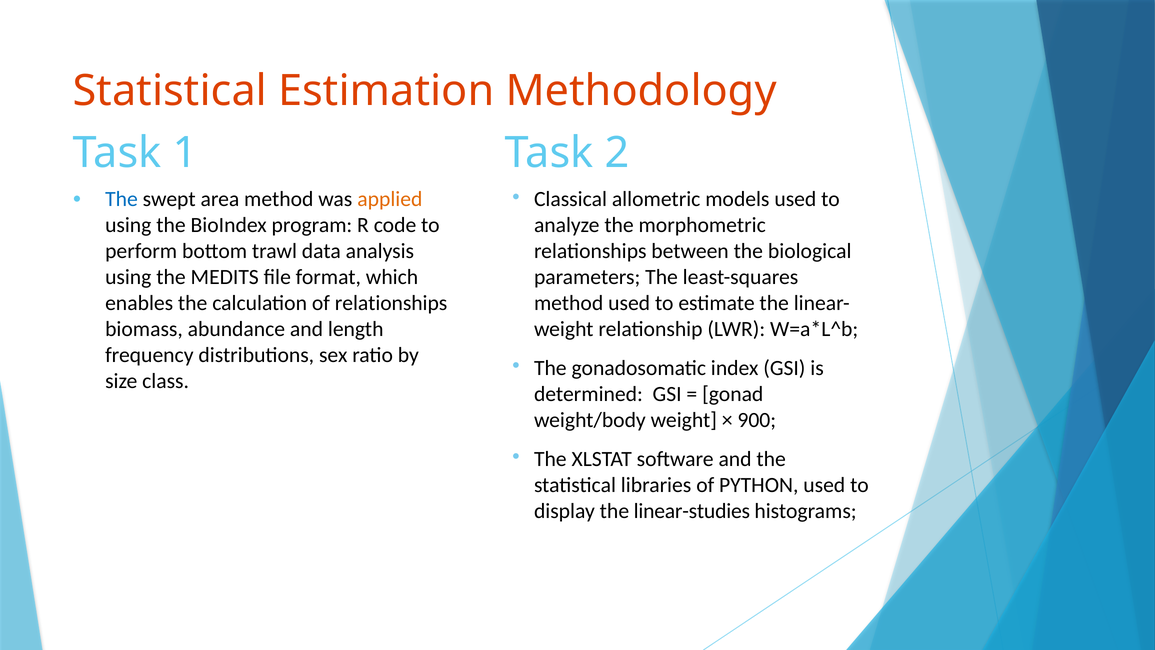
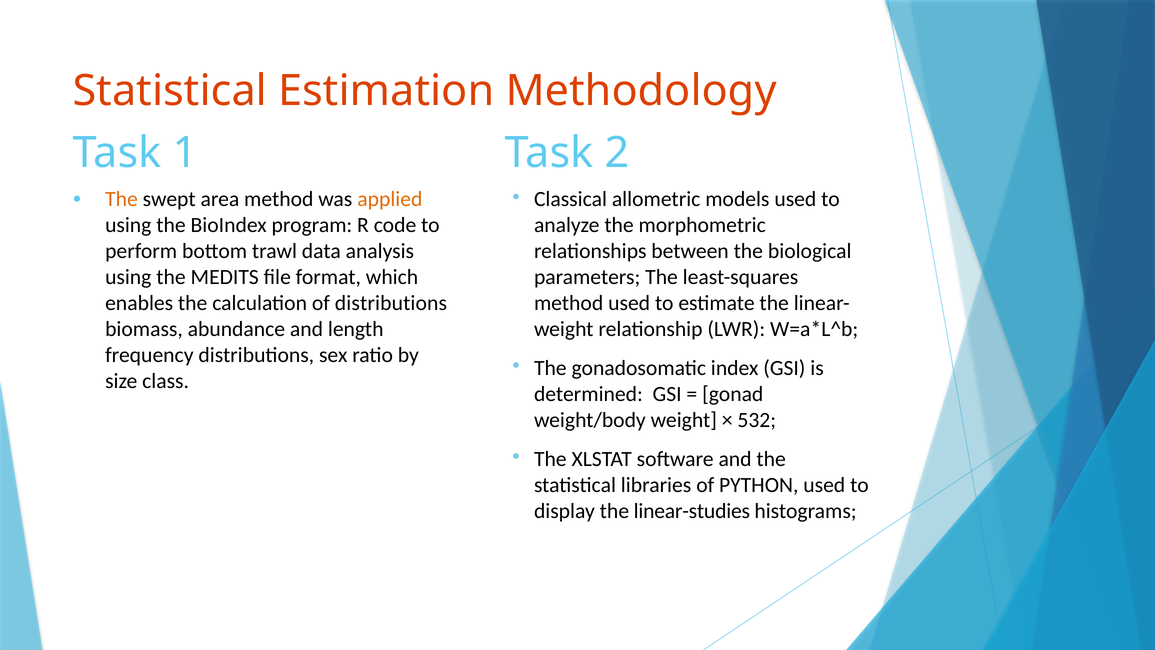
The at (121, 199) colour: blue -> orange
of relationships: relationships -> distributions
900: 900 -> 532
